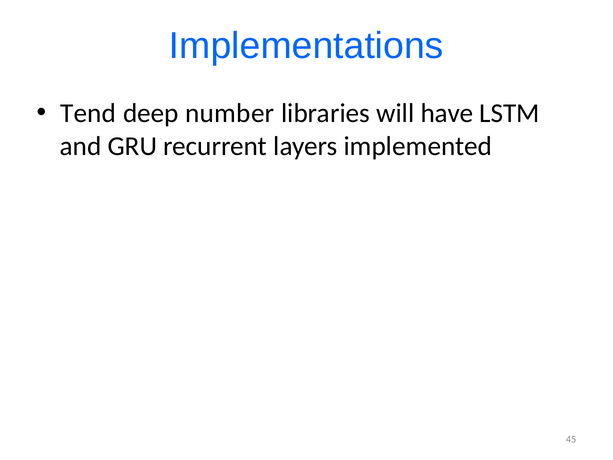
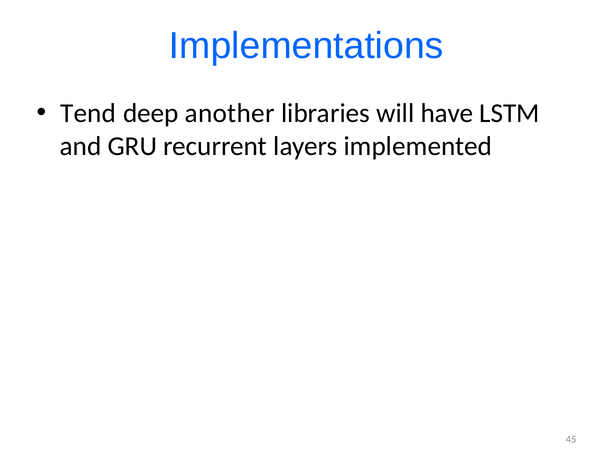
number: number -> another
